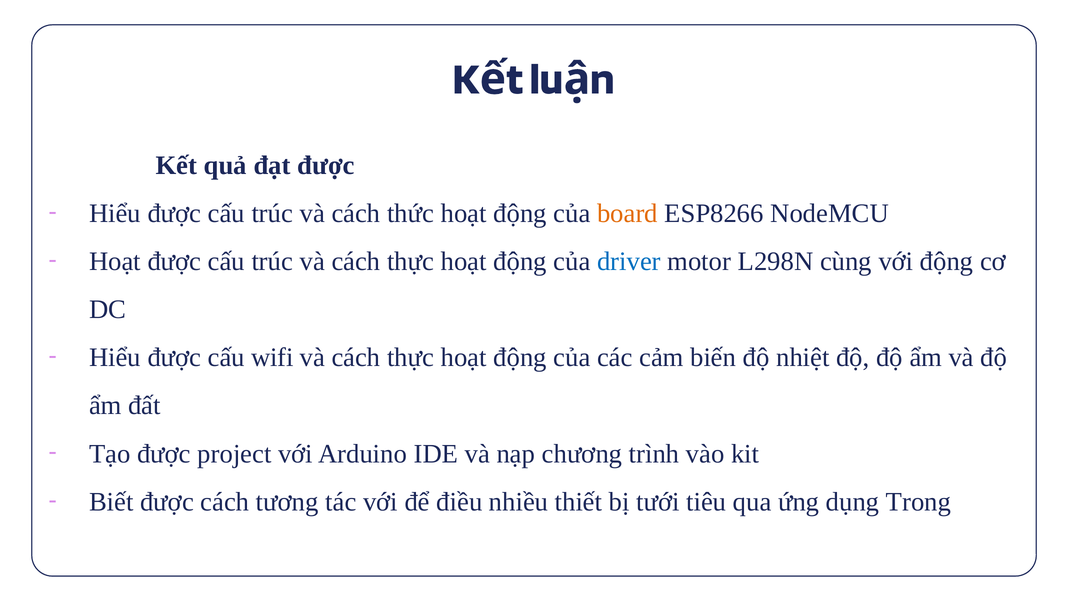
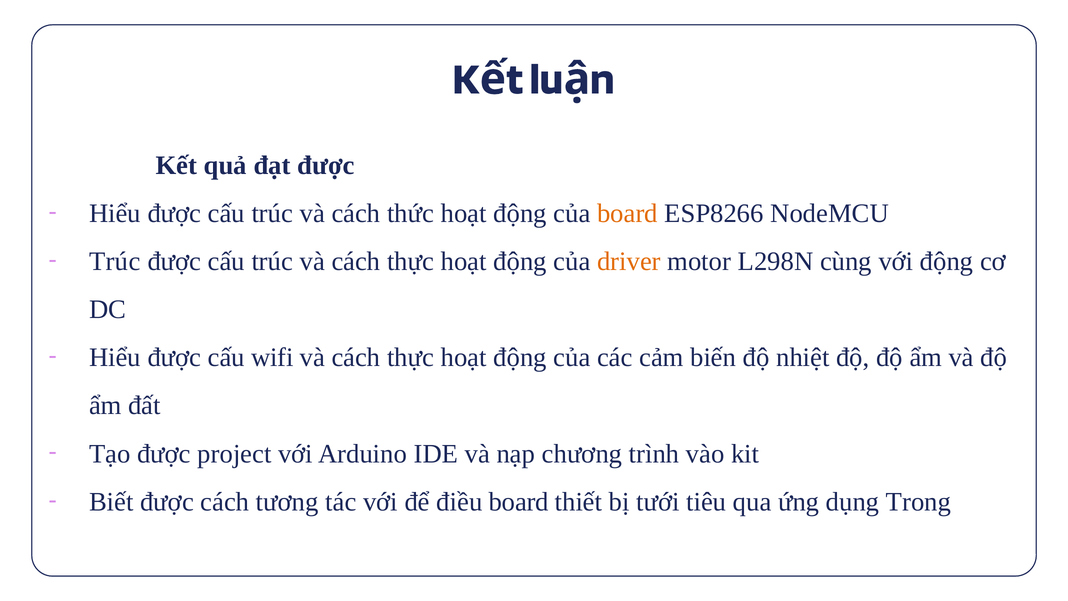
Hoạt at (115, 261): Hoạt -> Trúc
driver colour: blue -> orange
điều nhiều: nhiều -> board
